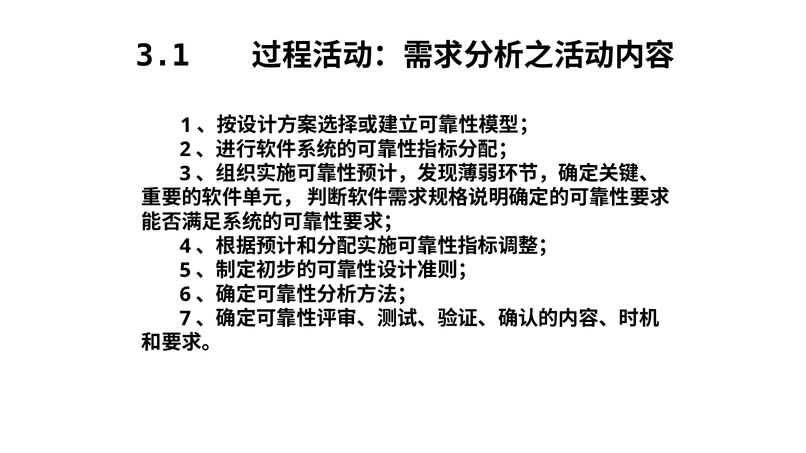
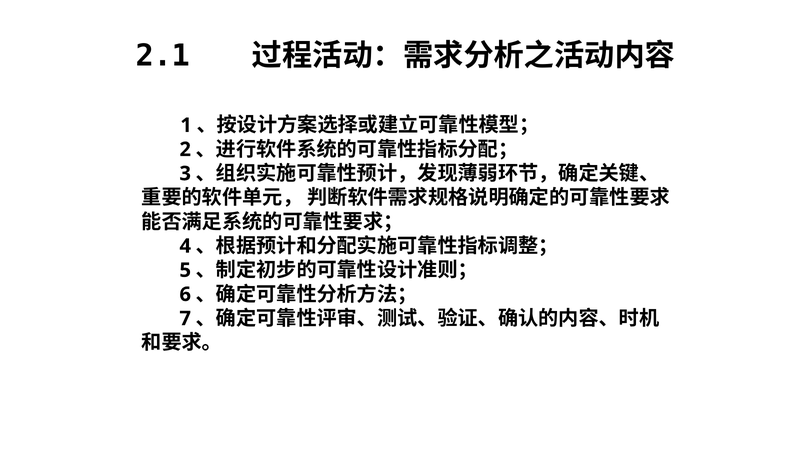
3.1: 3.1 -> 2.1
